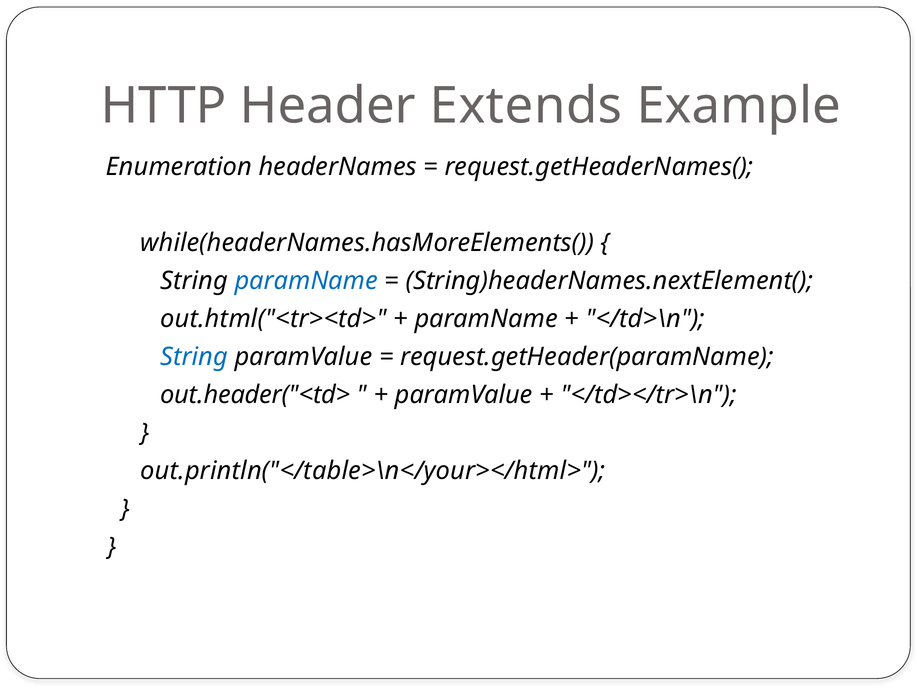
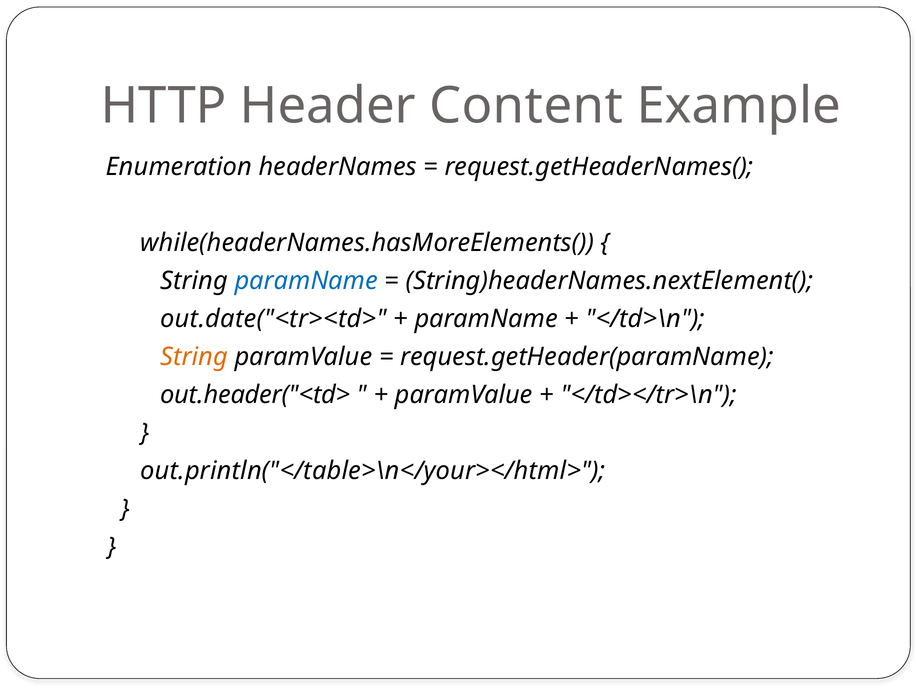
Extends: Extends -> Content
out.html("<tr><td>: out.html("<tr><td> -> out.date("<tr><td>
String at (194, 357) colour: blue -> orange
